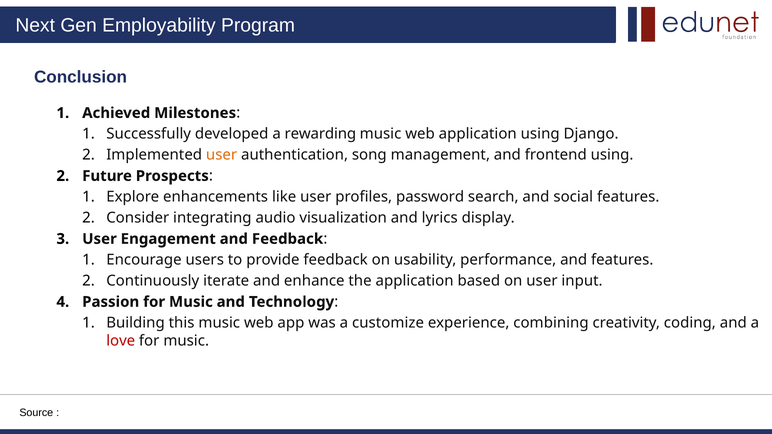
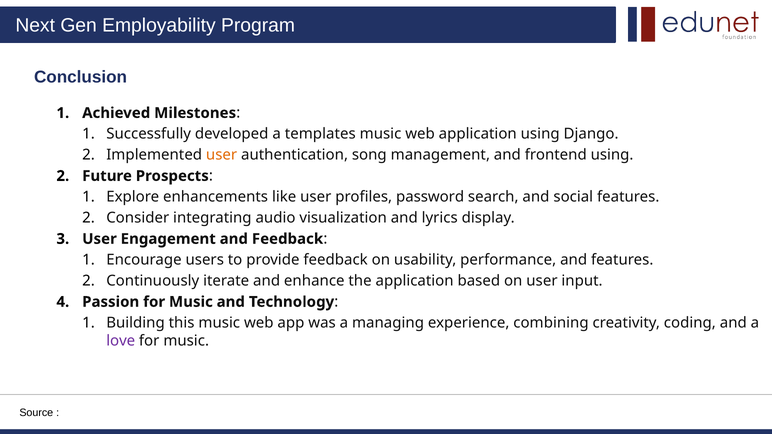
rewarding: rewarding -> templates
customize: customize -> managing
love colour: red -> purple
